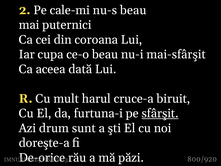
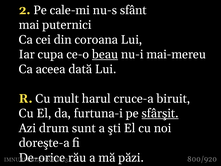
nu-s beau: beau -> sfânt
beau at (105, 54) underline: none -> present
mai-sfârşit: mai-sfârşit -> mai-mereu
